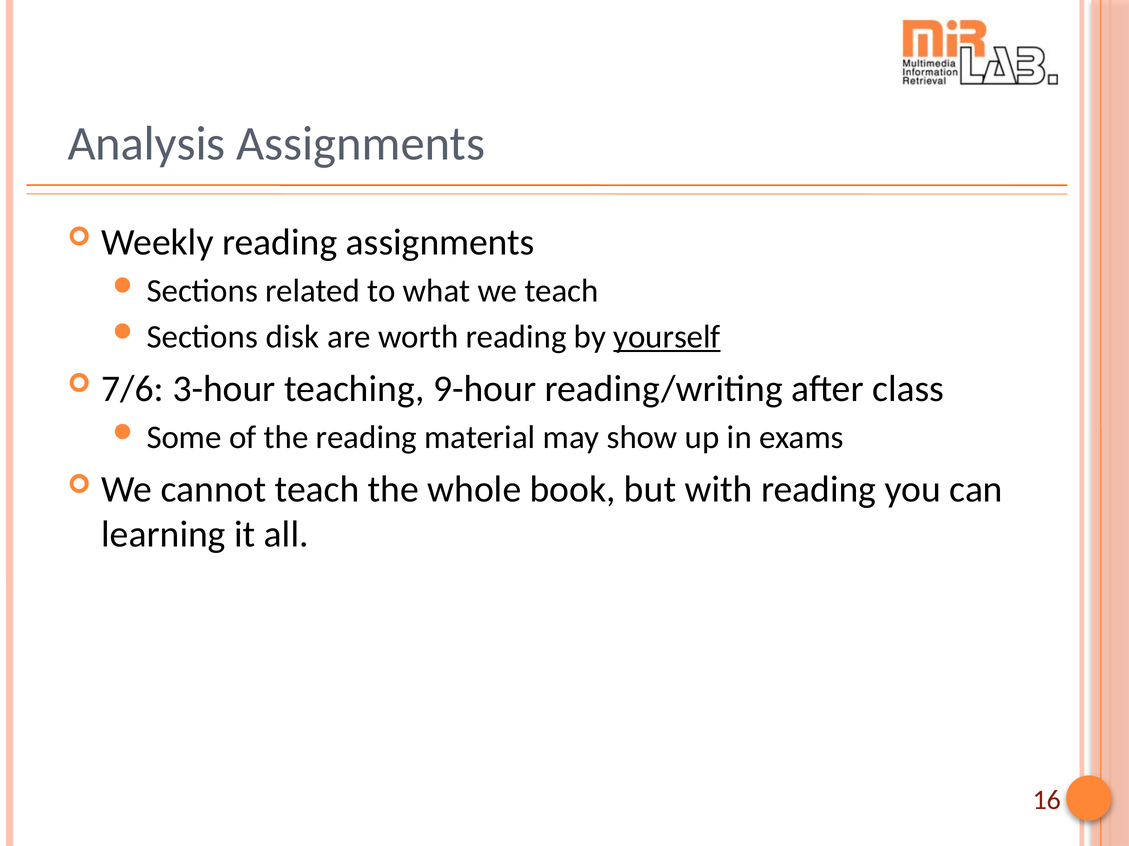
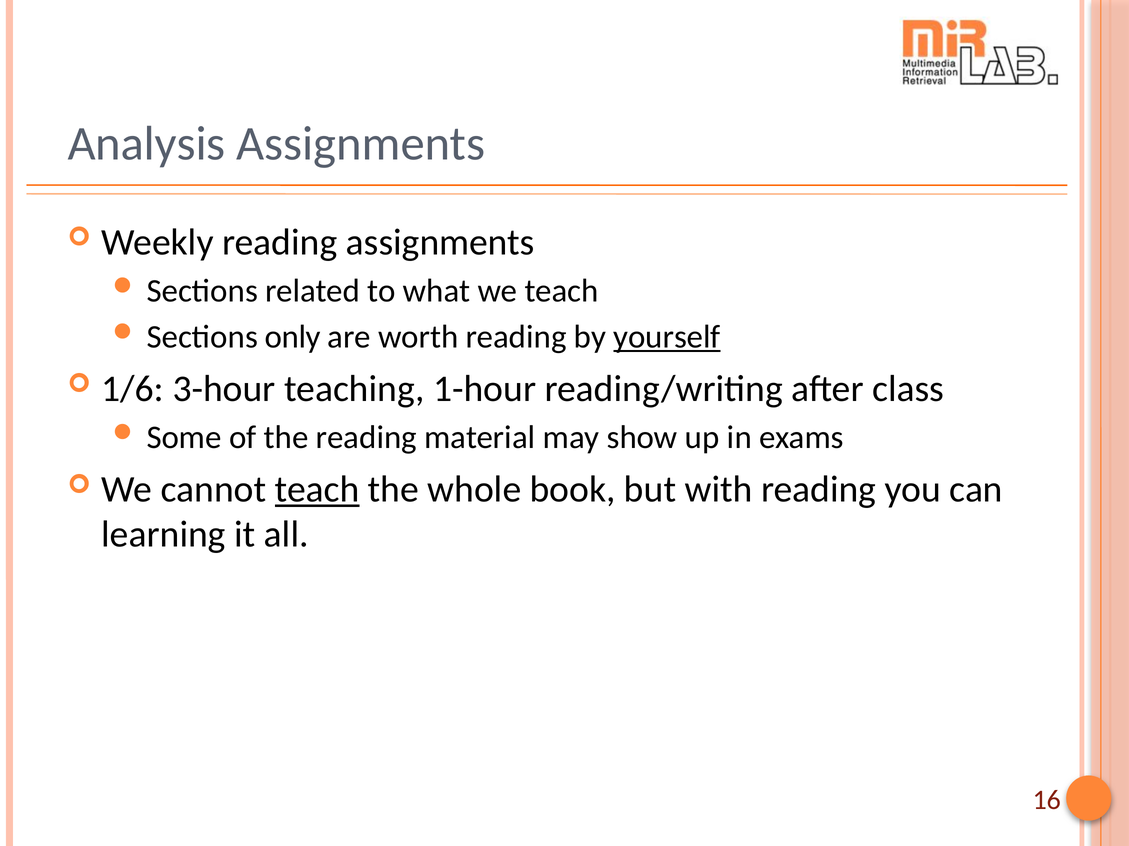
disk: disk -> only
7/6: 7/6 -> 1/6
9-hour: 9-hour -> 1-hour
teach at (317, 490) underline: none -> present
